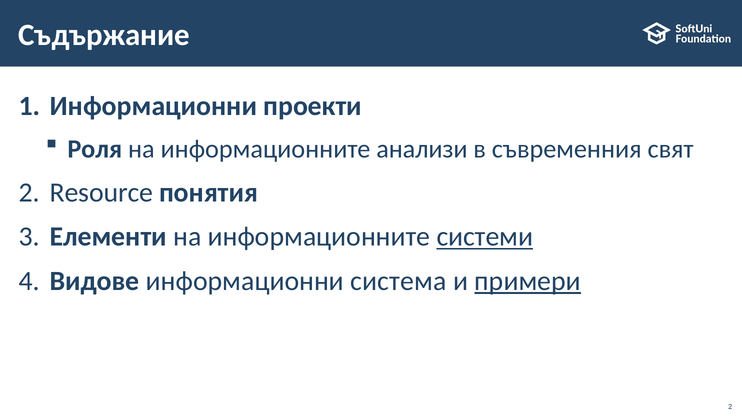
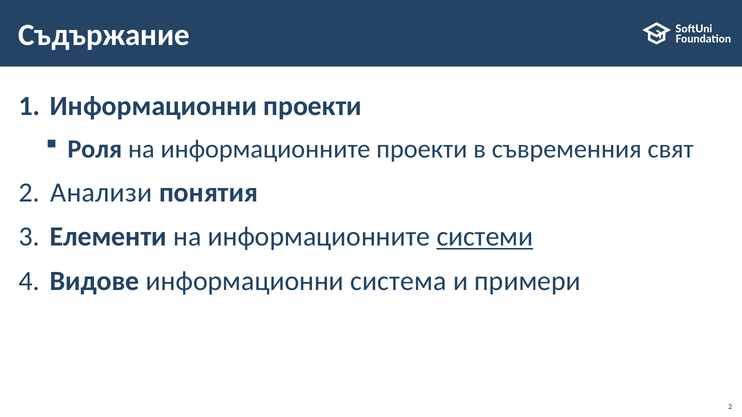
информационните анализи: анализи -> проекти
Resource: Resource -> Анализи
примери underline: present -> none
